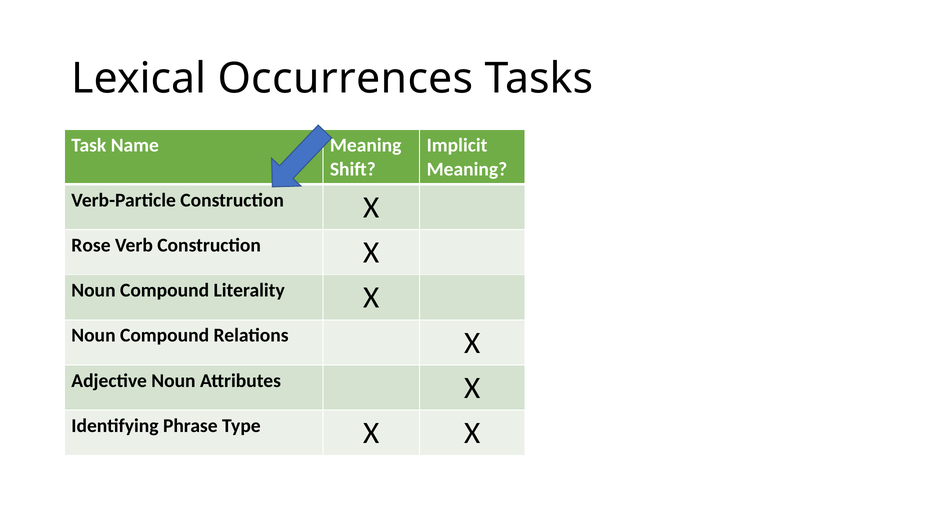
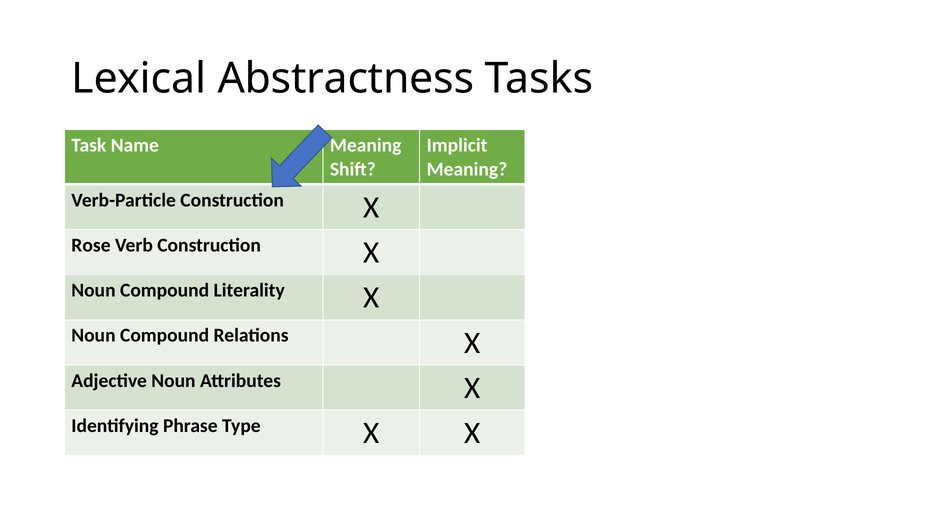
Occurrences: Occurrences -> Abstractness
